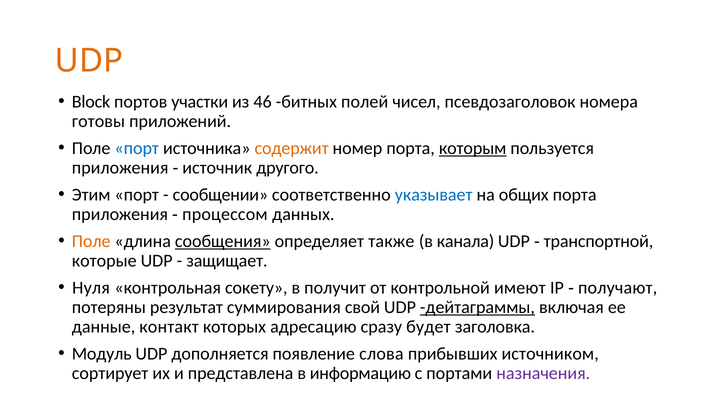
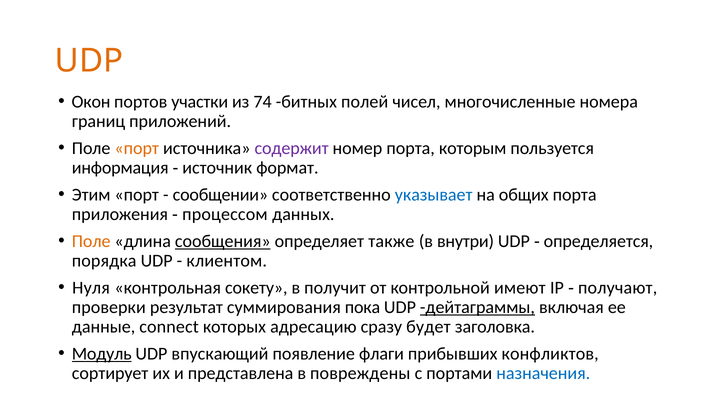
Block: Block -> Окон
46: 46 -> 74
псевдозаголовок: псевдозаголовок -> многочисленные
готовы: готовы -> границ
порт at (137, 148) colour: blue -> orange
содержит colour: orange -> purple
которым underline: present -> none
приложения at (120, 167): приложения -> информация
другого: другого -> формат
канала: канала -> внутри
транспортной: транспортной -> определяется
которые: которые -> порядка
защищает: защищает -> клиентом
потеряны: потеряны -> проверки
свой: свой -> пока
контакт: контакт -> connect
Модуль underline: none -> present
дополняется: дополняется -> впускающий
слова: слова -> флаги
источником: источником -> конфликтов
информацию: информацию -> повреждены
назначения colour: purple -> blue
